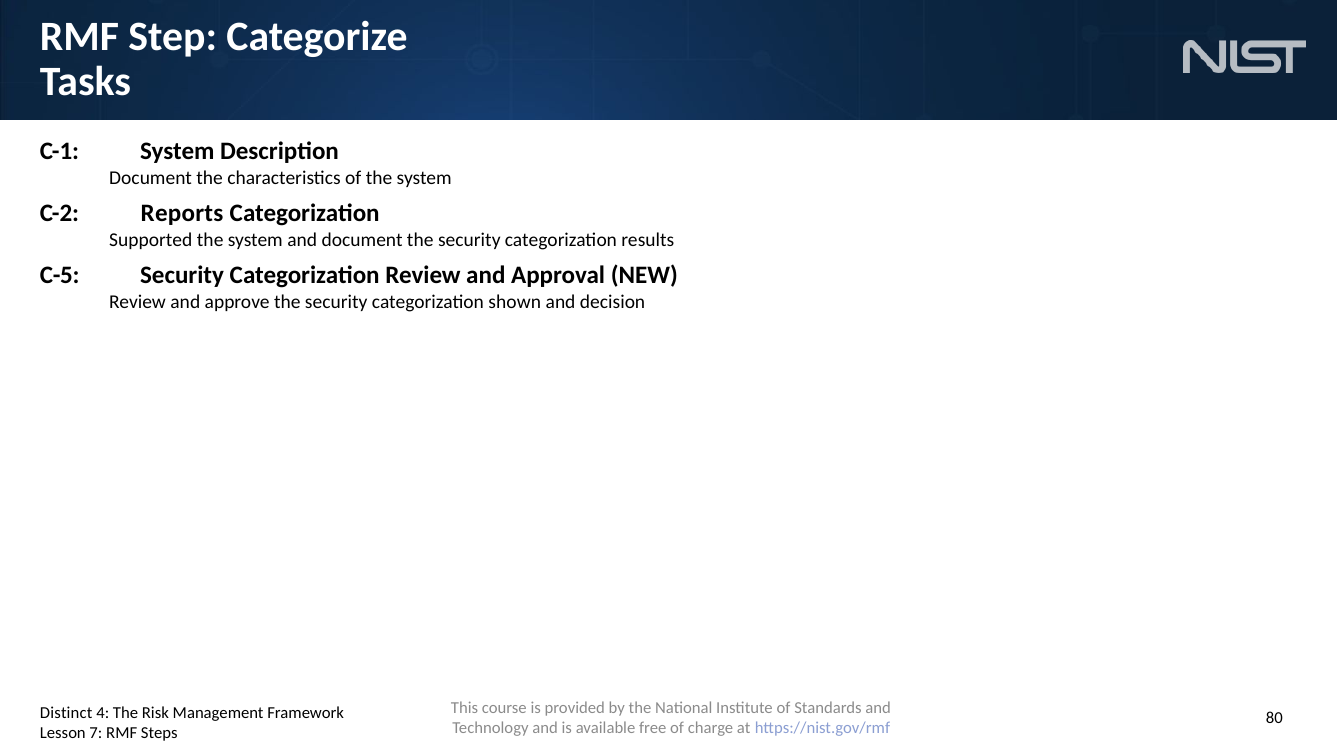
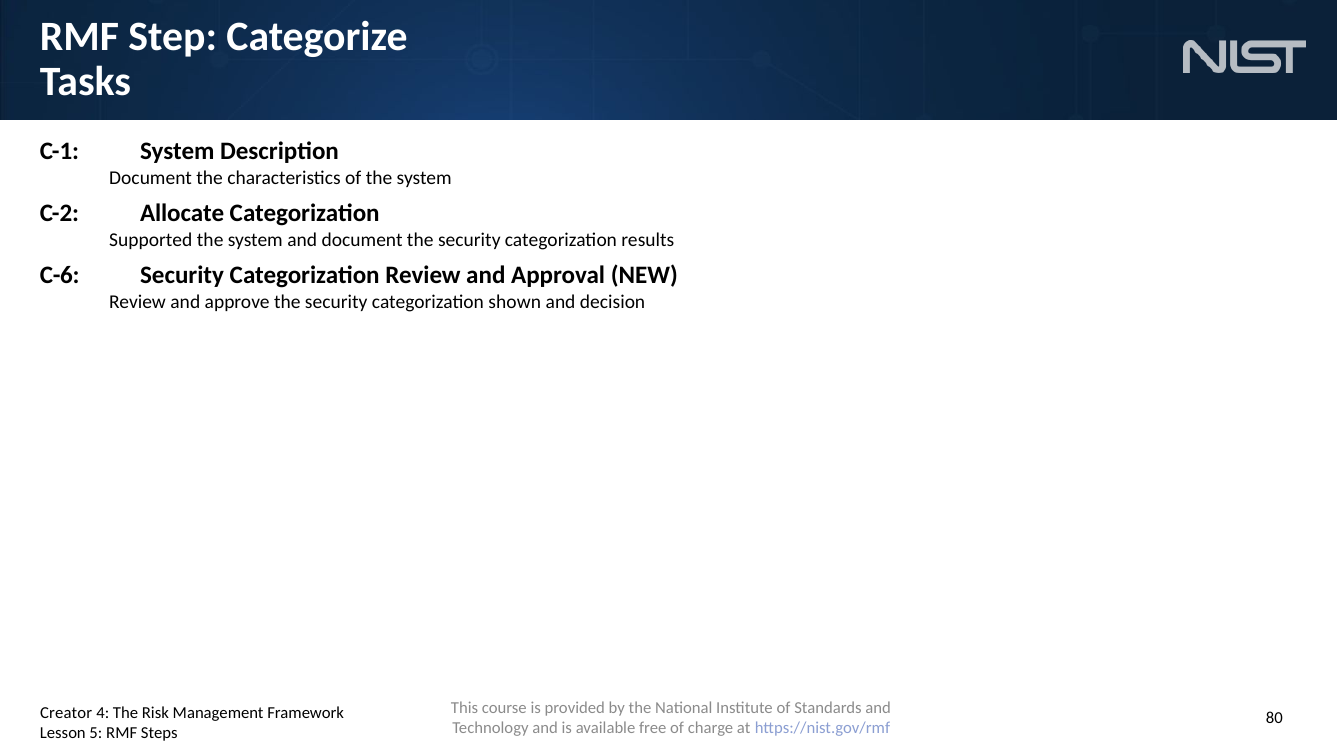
Reports: Reports -> Allocate
C-5: C-5 -> C-6
Distinct: Distinct -> Creator
7: 7 -> 5
